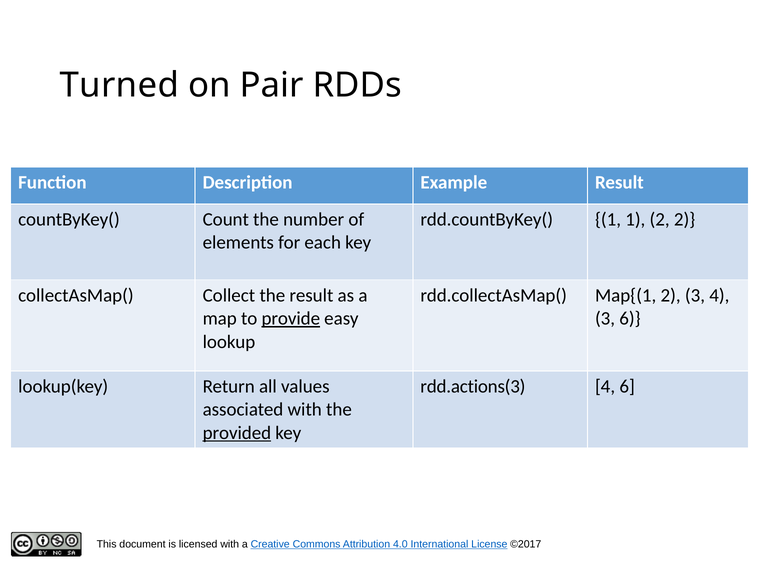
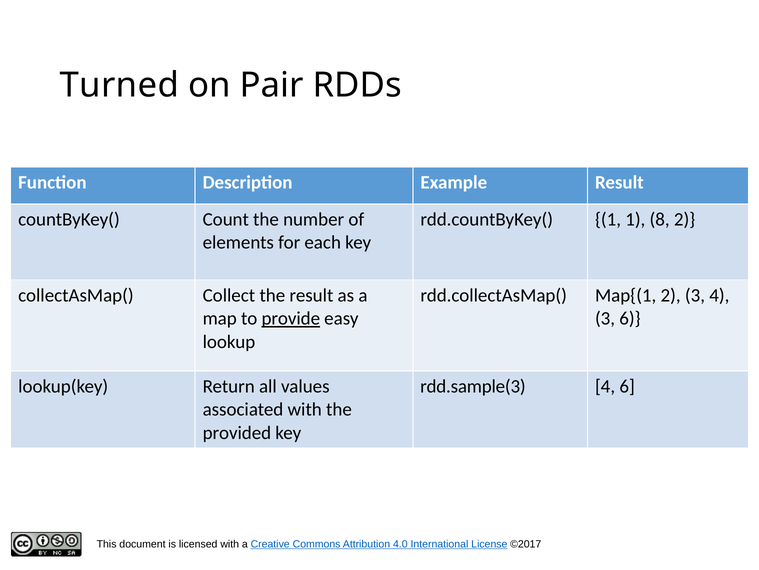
1 2: 2 -> 8
rdd.actions(3: rdd.actions(3 -> rdd.sample(3
provided underline: present -> none
